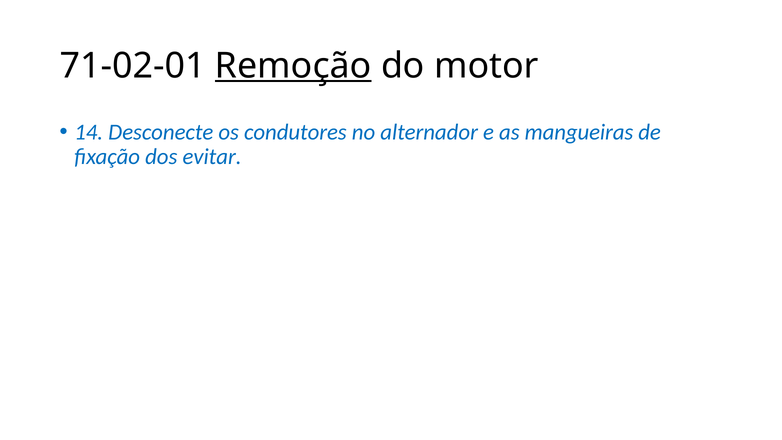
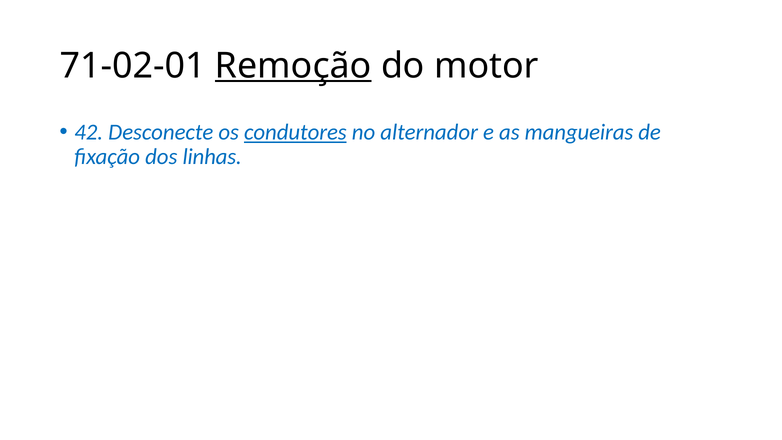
14: 14 -> 42
condutores underline: none -> present
evitar: evitar -> linhas
